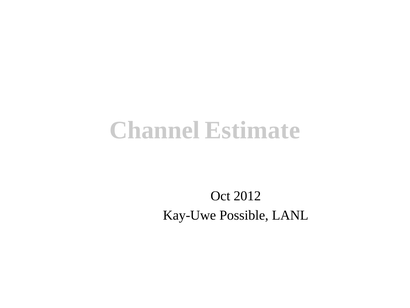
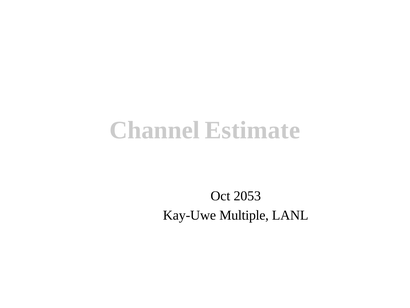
2012: 2012 -> 2053
Possible: Possible -> Multiple
